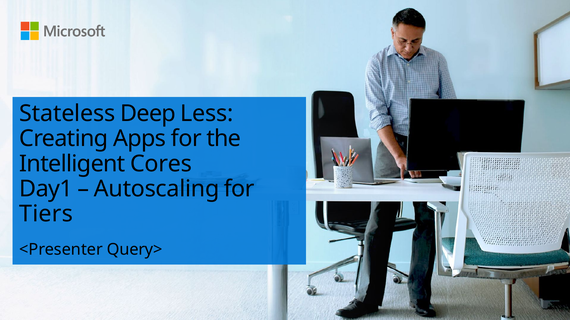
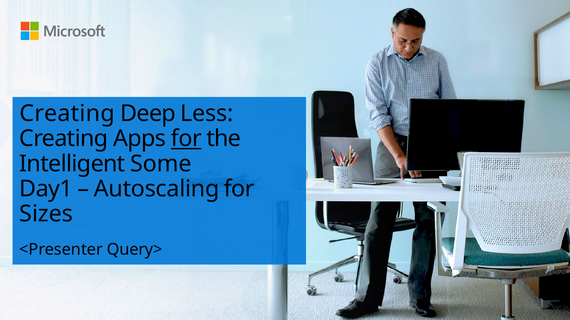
Stateless at (67, 114): Stateless -> Creating
for at (186, 139) underline: none -> present
Cores: Cores -> Some
Tiers: Tiers -> Sizes
